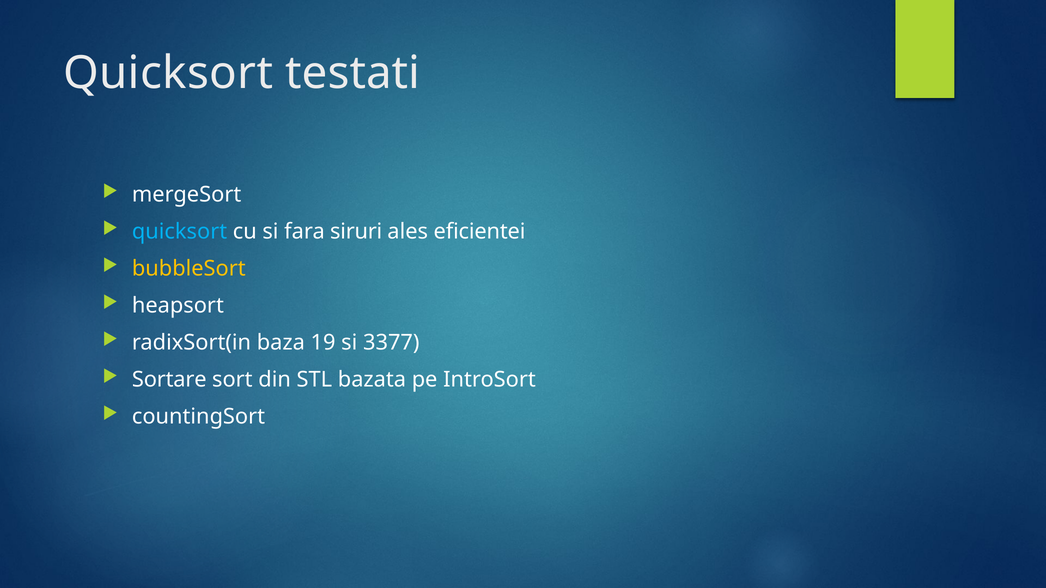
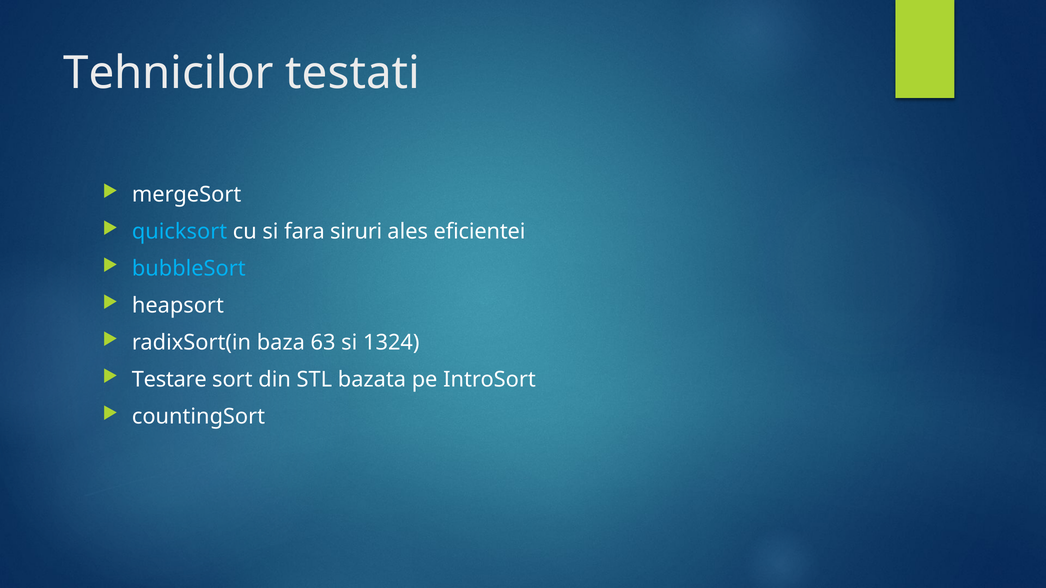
Quicksort at (168, 73): Quicksort -> Tehnicilor
bubbleSort colour: yellow -> light blue
19: 19 -> 63
3377: 3377 -> 1324
Sortare: Sortare -> Testare
